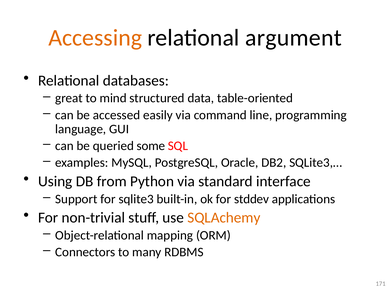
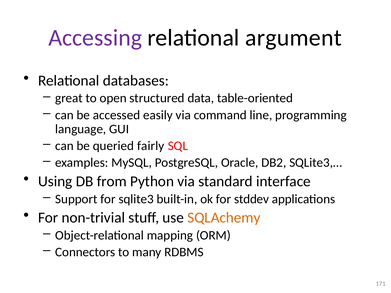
Accessing colour: orange -> purple
mind: mind -> open
some: some -> fairly
